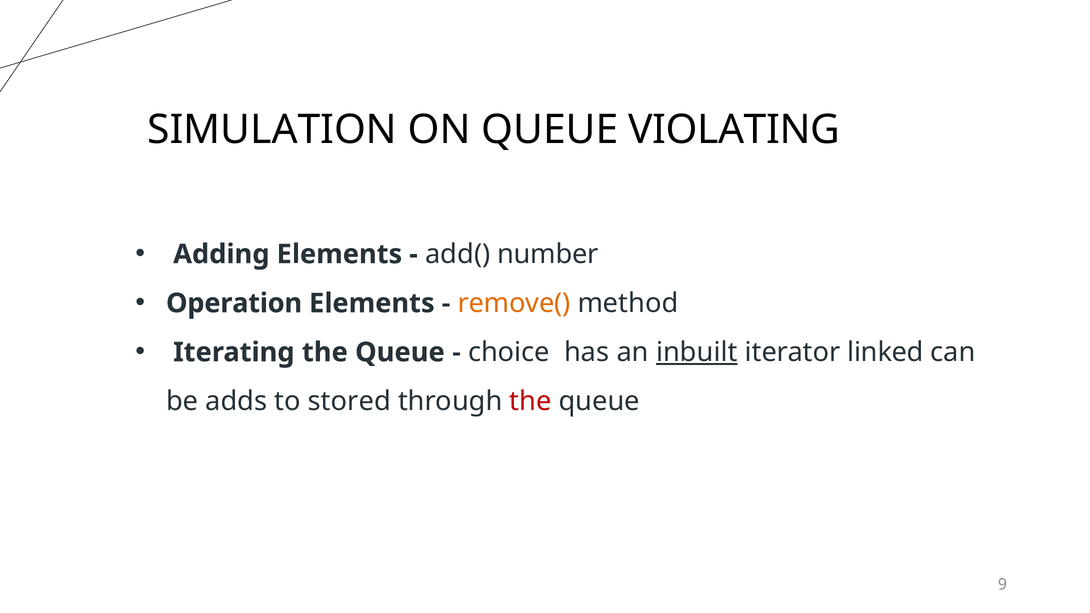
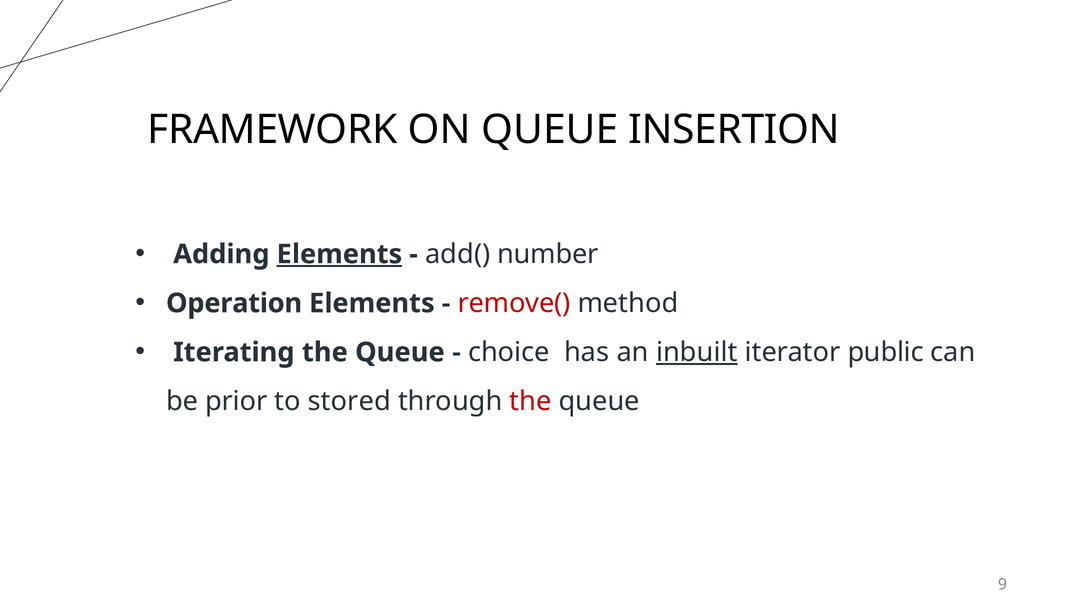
SIMULATION: SIMULATION -> FRAMEWORK
VIOLATING: VIOLATING -> INSERTION
Elements at (339, 254) underline: none -> present
remove( colour: orange -> red
linked: linked -> public
adds: adds -> prior
